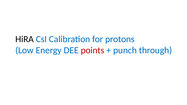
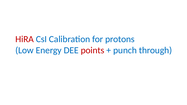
HiRA colour: black -> red
